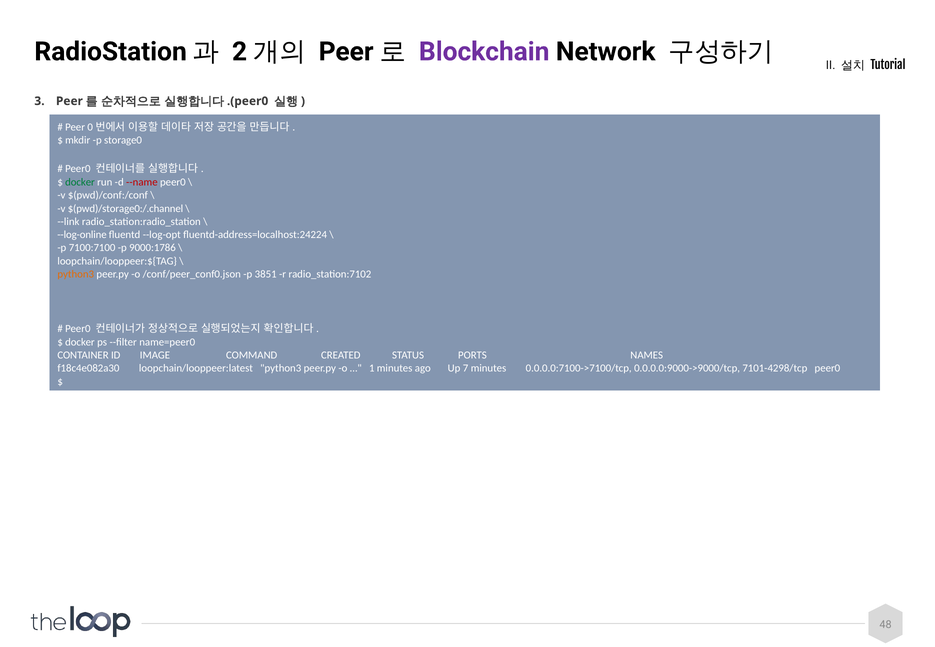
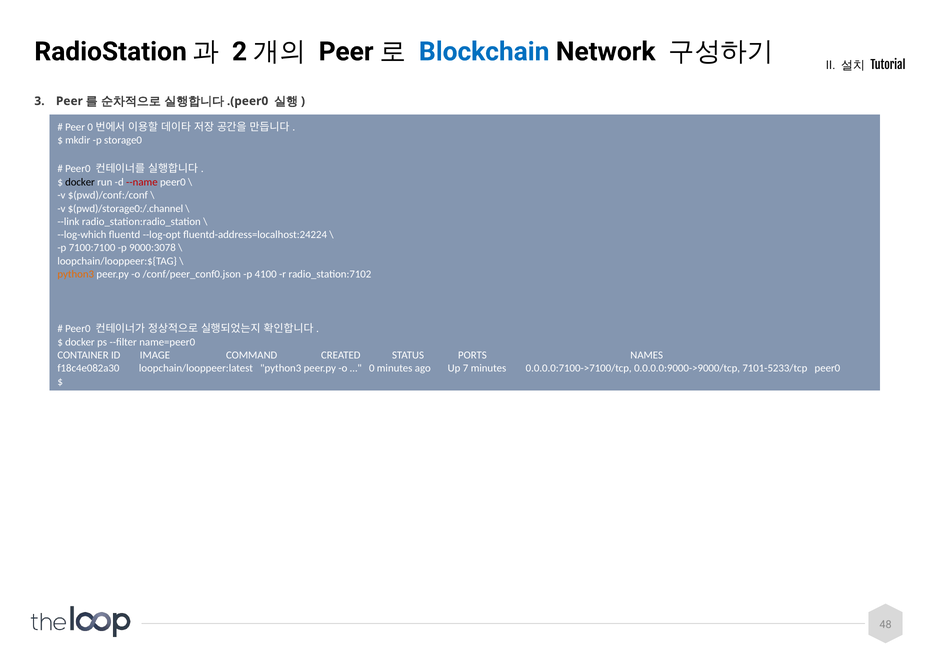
Blockchain colour: purple -> blue
docker at (80, 182) colour: green -> black
--log-online: --log-online -> --log-which
9000:1786: 9000:1786 -> 9000:3078
3851: 3851 -> 4100
1: 1 -> 0
7101-4298/tcp: 7101-4298/tcp -> 7101-5233/tcp
